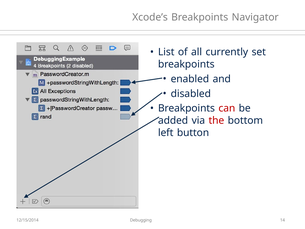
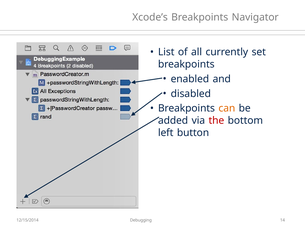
can colour: red -> orange
